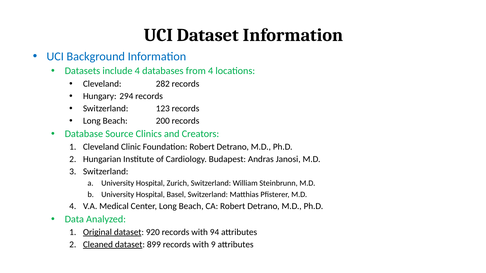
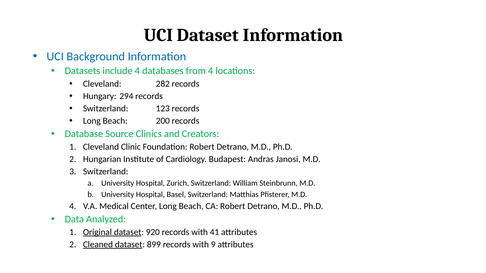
94: 94 -> 41
